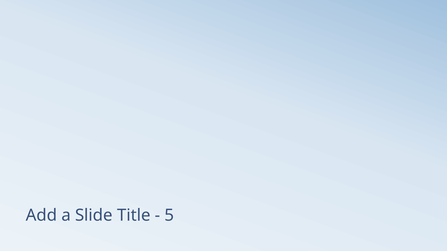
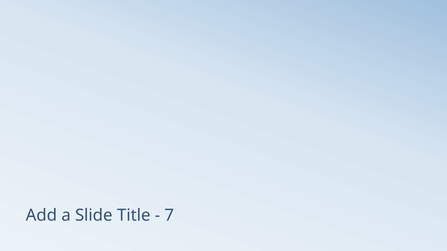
5: 5 -> 7
